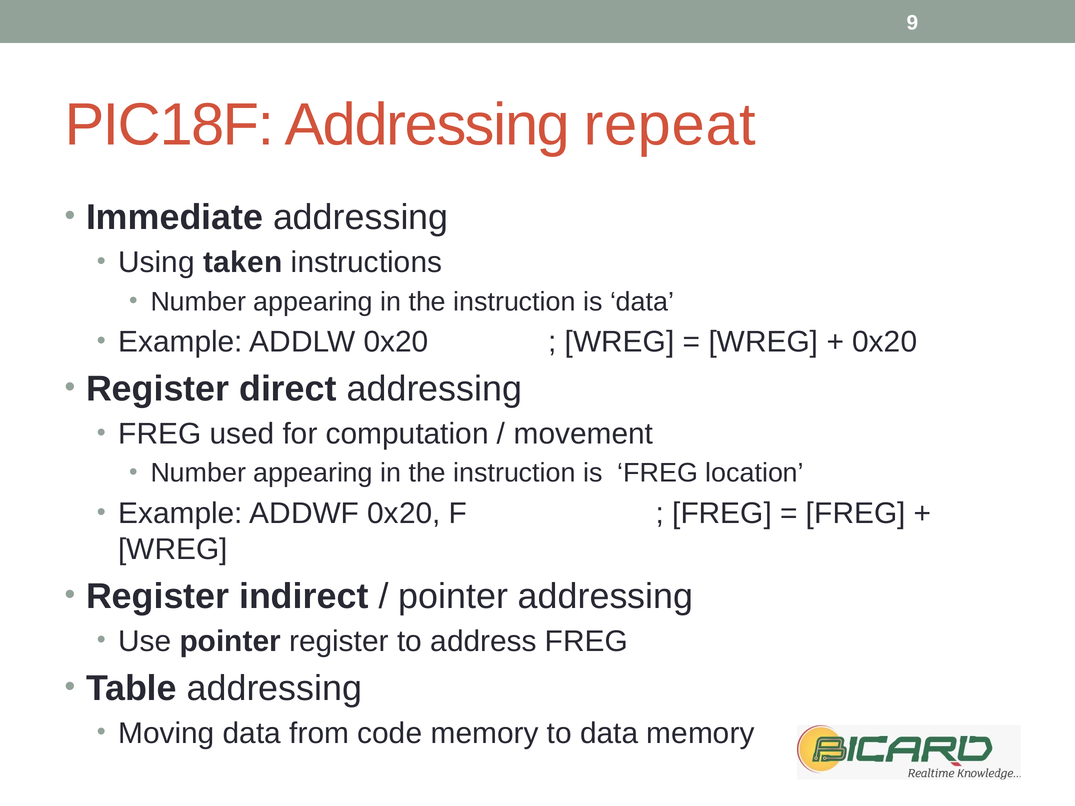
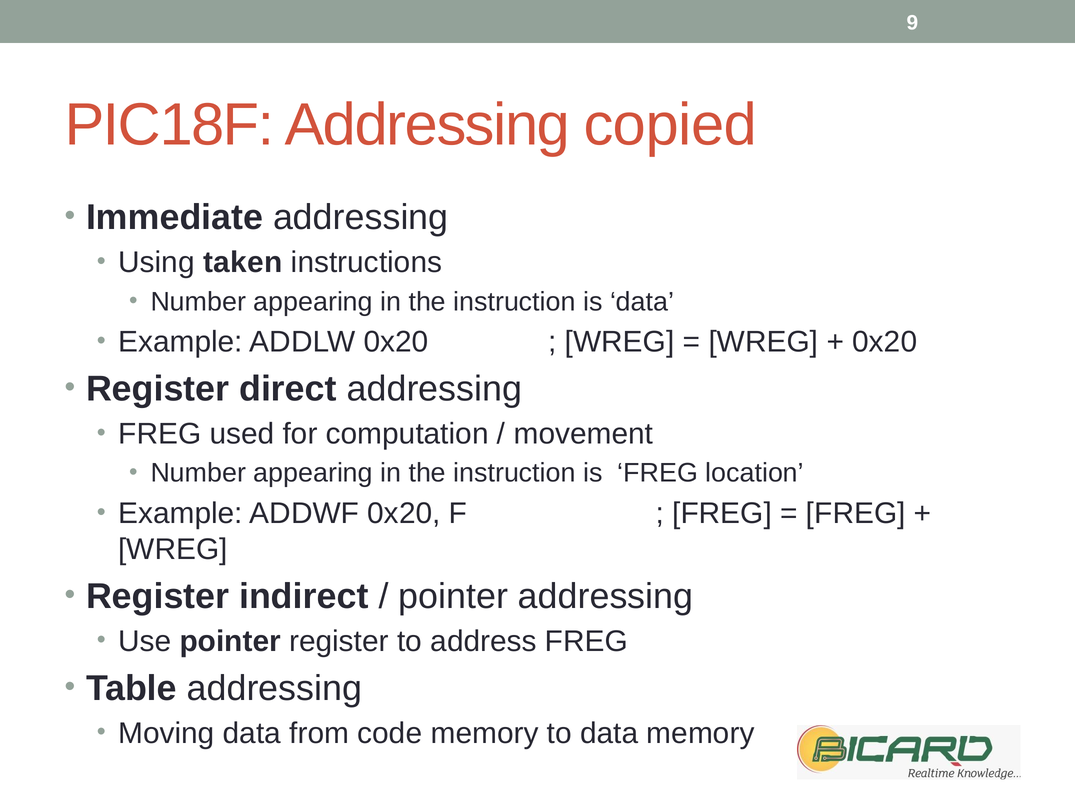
repeat: repeat -> copied
